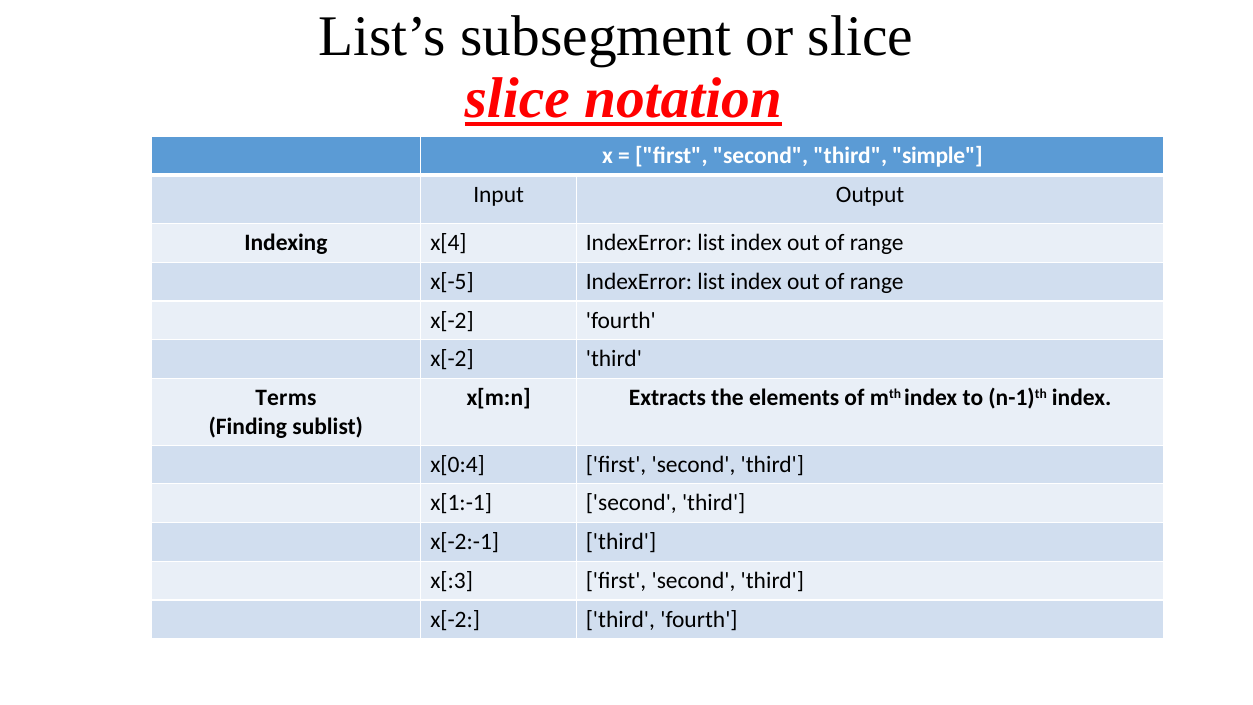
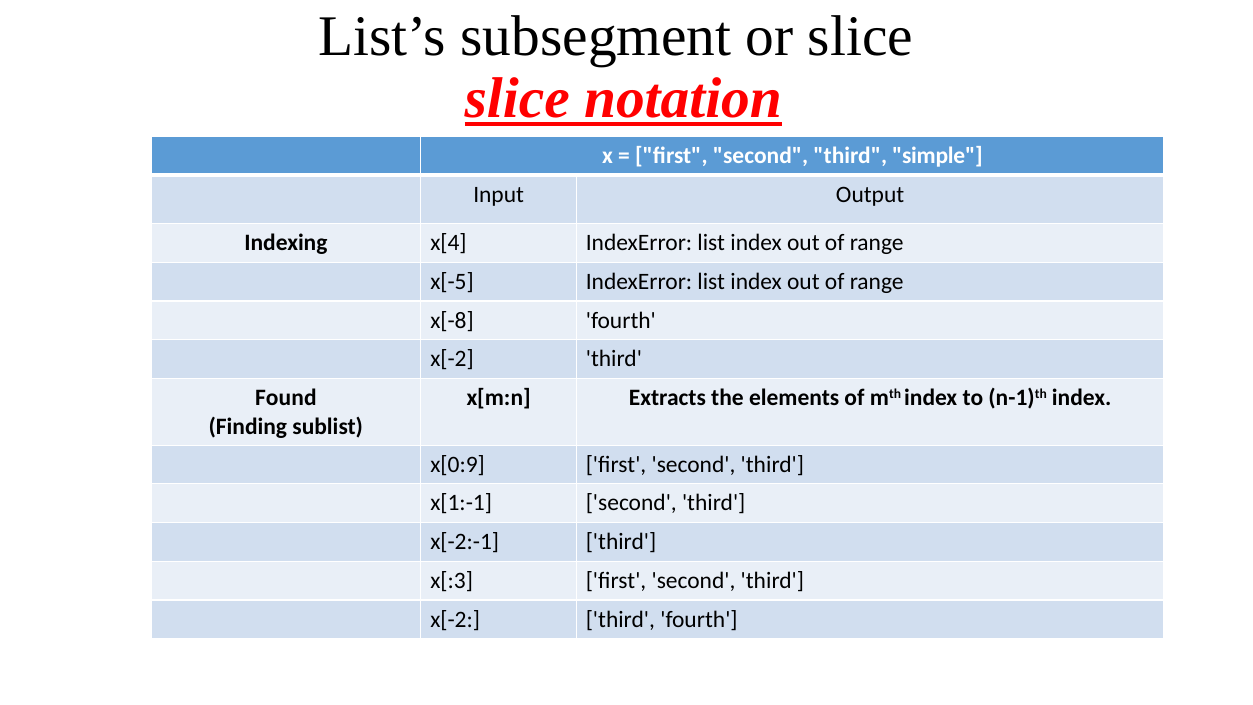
x[-2 at (452, 320): x[-2 -> x[-8
Terms: Terms -> Found
x[0:4: x[0:4 -> x[0:9
